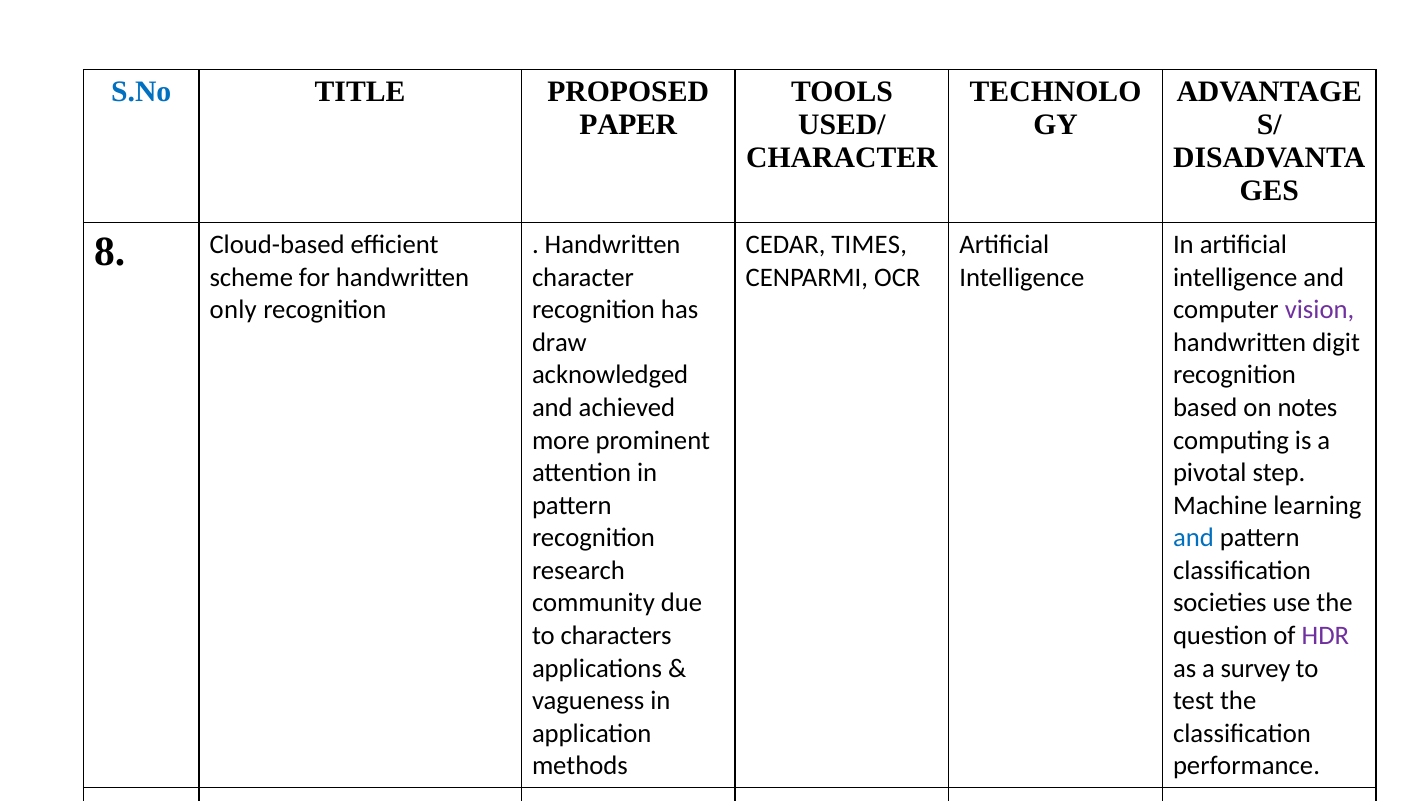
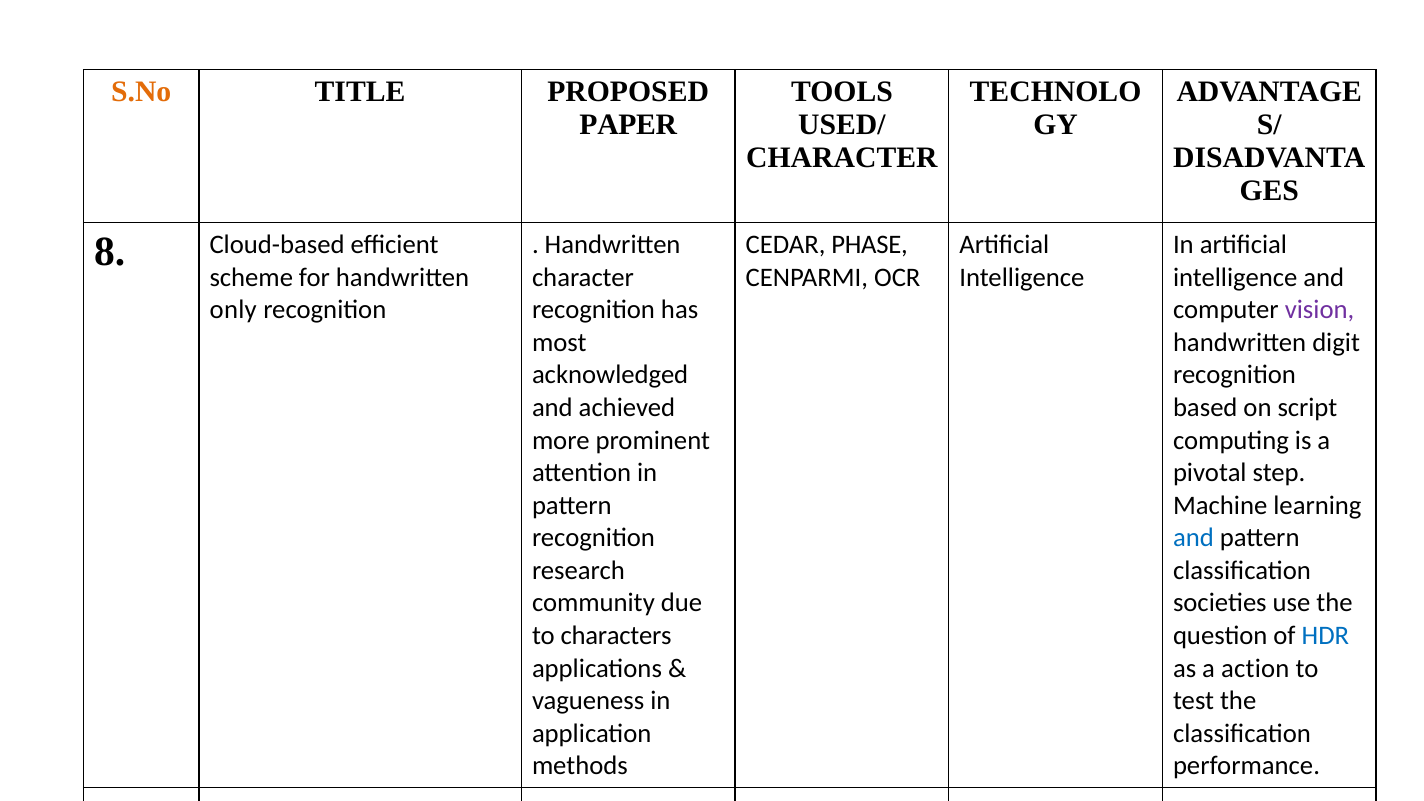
S.No colour: blue -> orange
TIMES: TIMES -> PHASE
draw: draw -> most
notes: notes -> script
HDR colour: purple -> blue
survey: survey -> action
